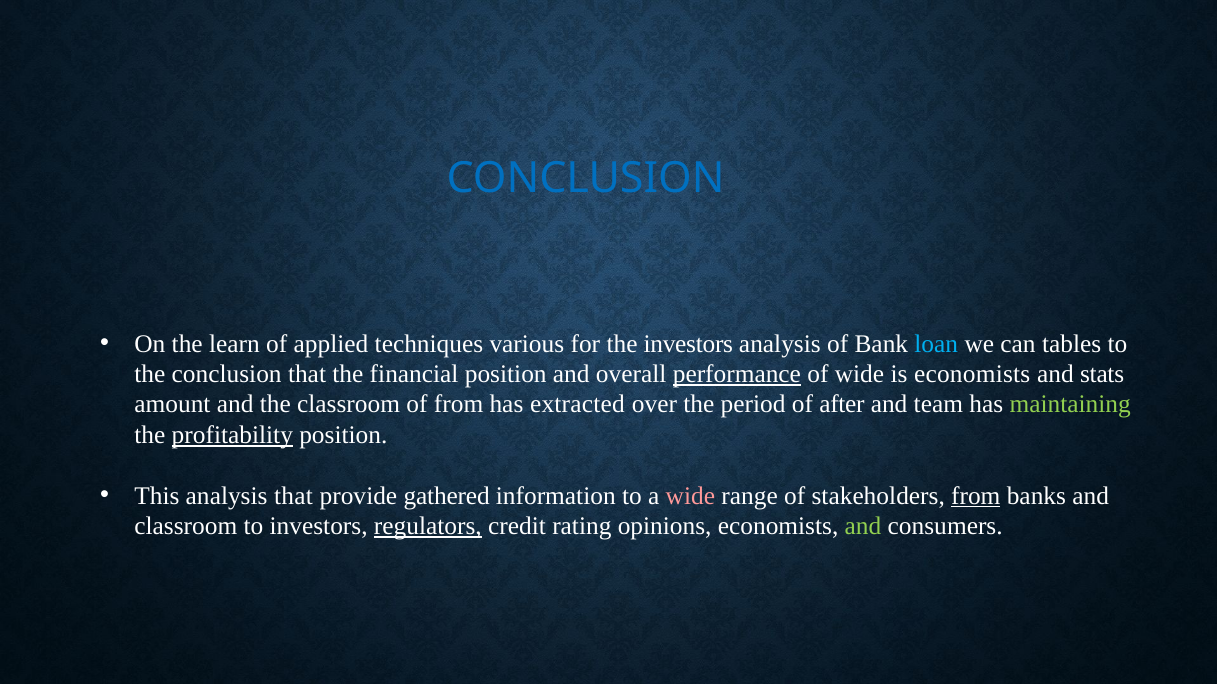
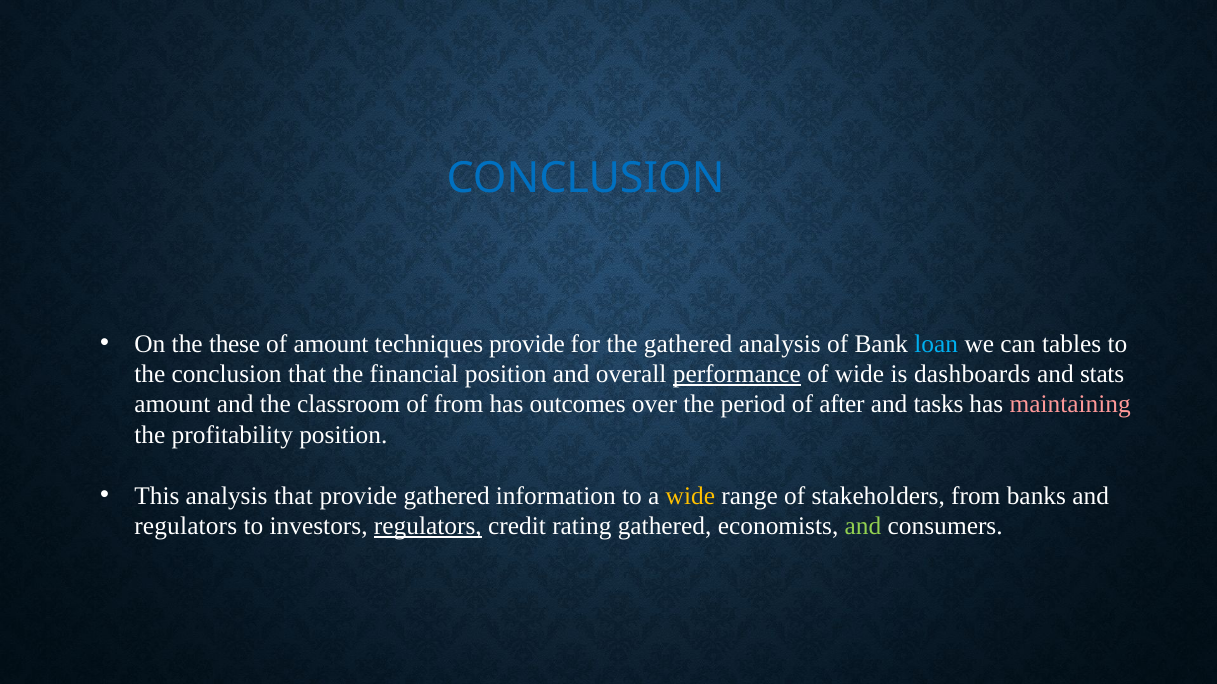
learn: learn -> these
of applied: applied -> amount
techniques various: various -> provide
the investors: investors -> gathered
is economists: economists -> dashboards
extracted: extracted -> outcomes
team: team -> tasks
maintaining colour: light green -> pink
profitability underline: present -> none
wide at (690, 496) colour: pink -> yellow
from at (976, 496) underline: present -> none
classroom at (186, 527): classroom -> regulators
rating opinions: opinions -> gathered
